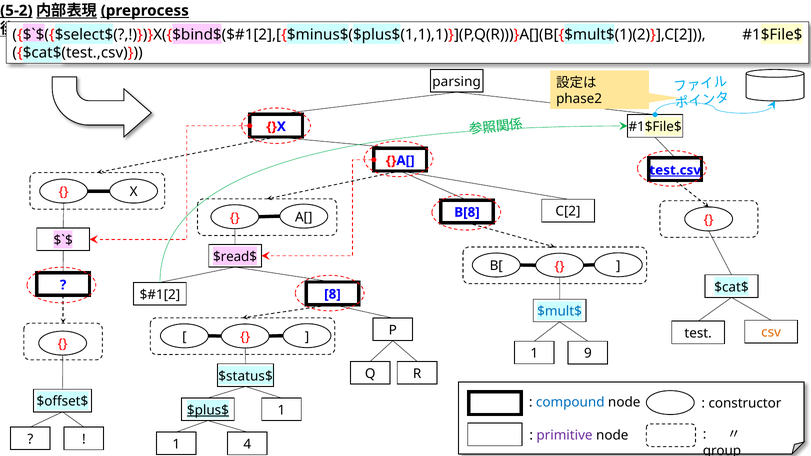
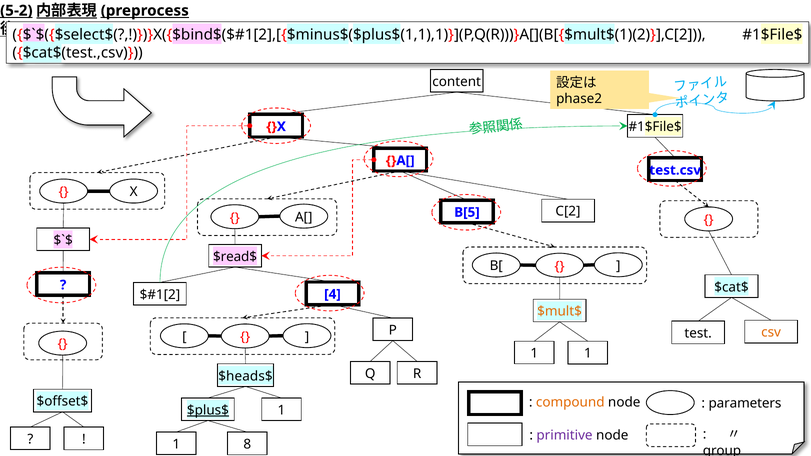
parsing: parsing -> content
test.csv underline: present -> none
B[8: B[8 -> B[5
8: 8 -> 4
$mult$ colour: blue -> orange
1 9: 9 -> 1
$status$: $status$ -> $heads$
compound colour: blue -> orange
constructor: constructor -> parameters
4: 4 -> 8
